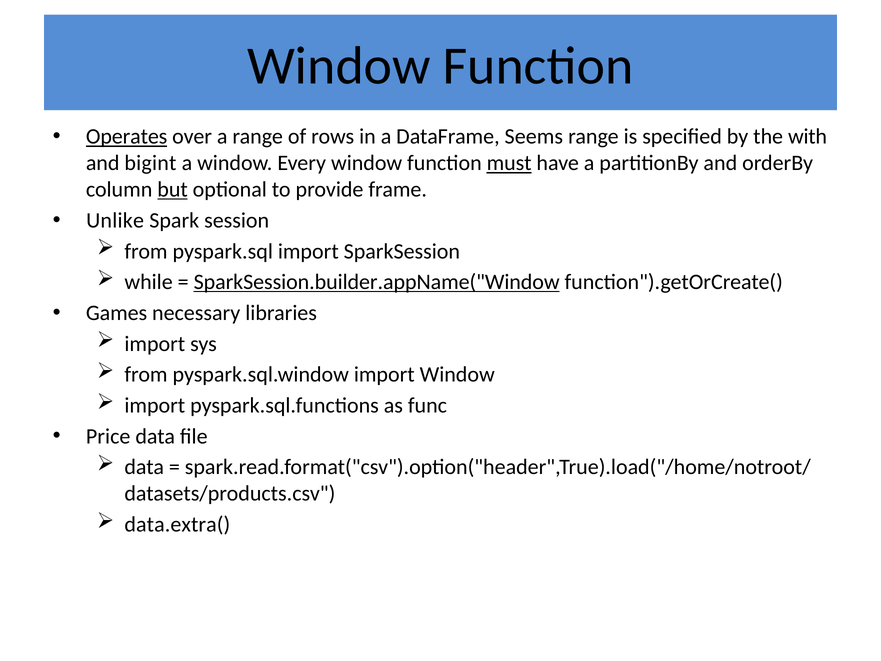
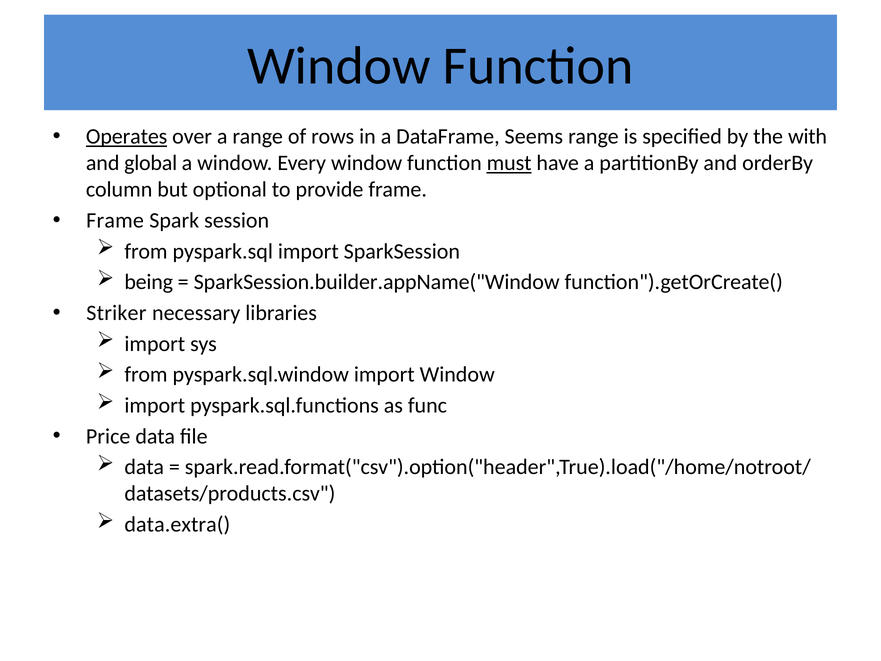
bigint: bigint -> global
but underline: present -> none
Unlike at (115, 220): Unlike -> Frame
while: while -> being
SparkSession.builder.appName("Window underline: present -> none
Games: Games -> Striker
